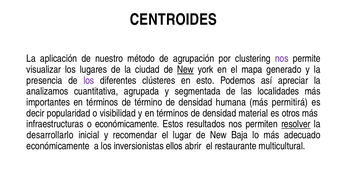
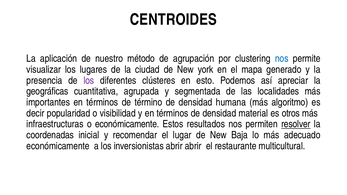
nos at (282, 59) colour: purple -> blue
New at (185, 70) underline: present -> none
analizamos: analizamos -> geográficas
permitirá: permitirá -> algoritmo
desarrollarlo: desarrollarlo -> coordenadas
inversionistas ellos: ellos -> abrir
